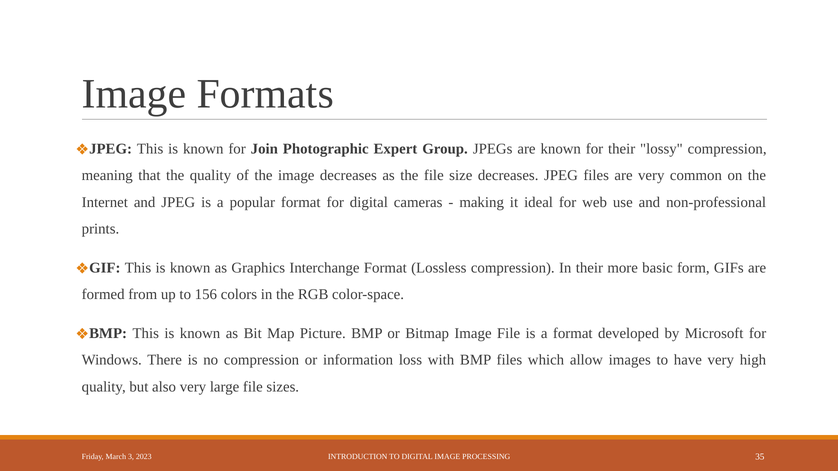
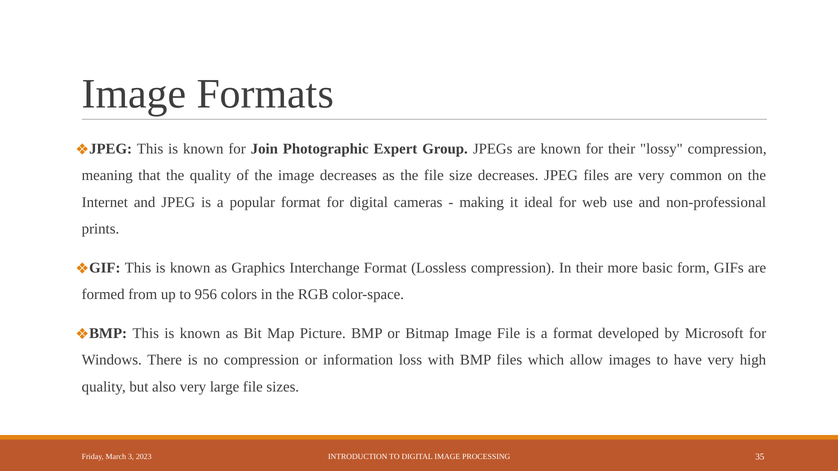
156: 156 -> 956
